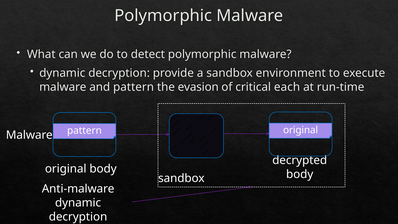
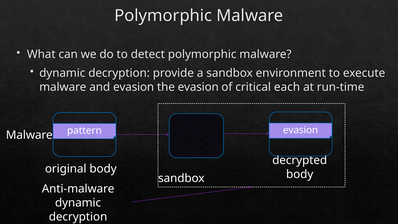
and pattern: pattern -> evasion
pattern original: original -> evasion
